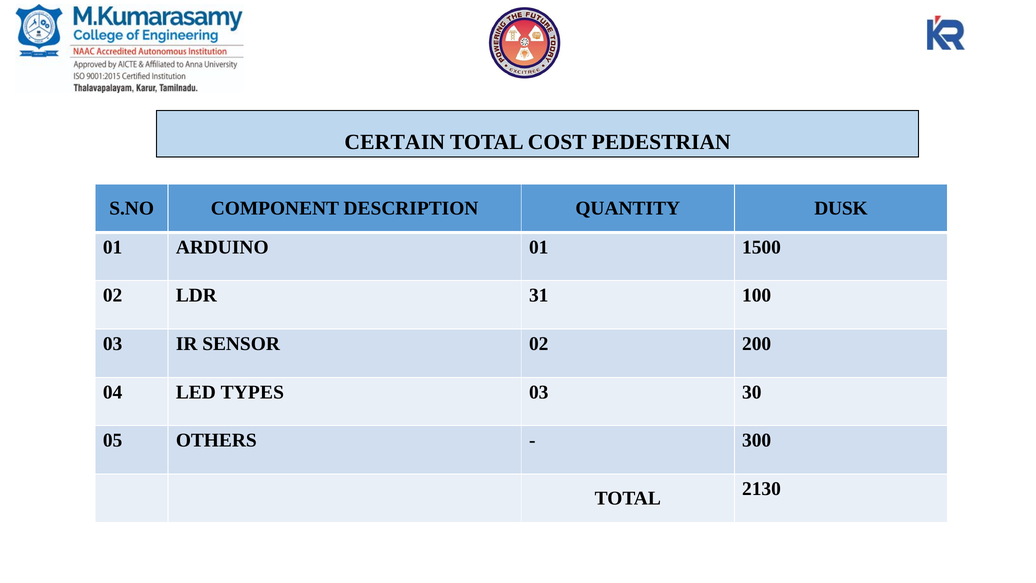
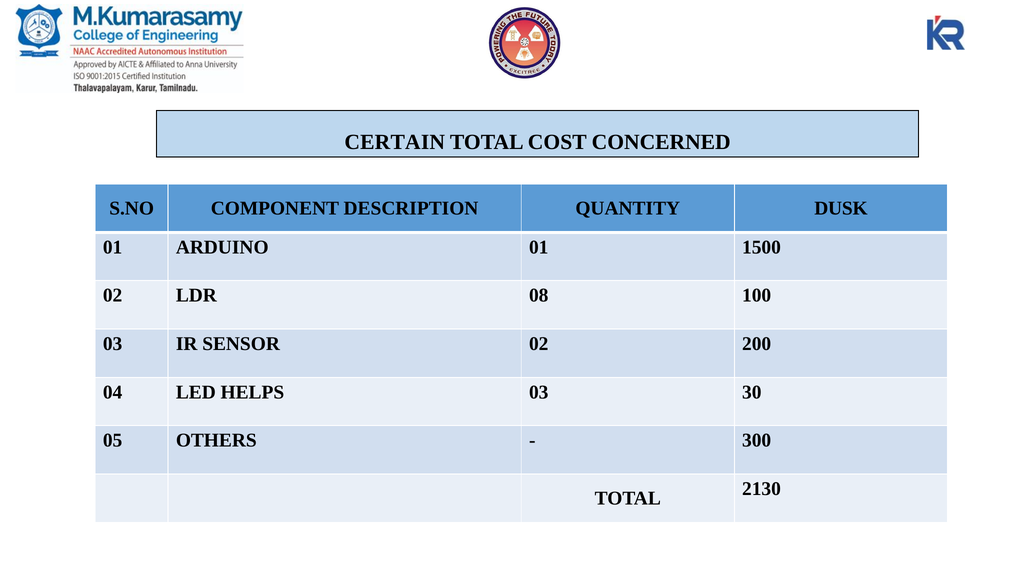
PEDESTRIAN: PEDESTRIAN -> CONCERNED
31: 31 -> 08
TYPES: TYPES -> HELPS
